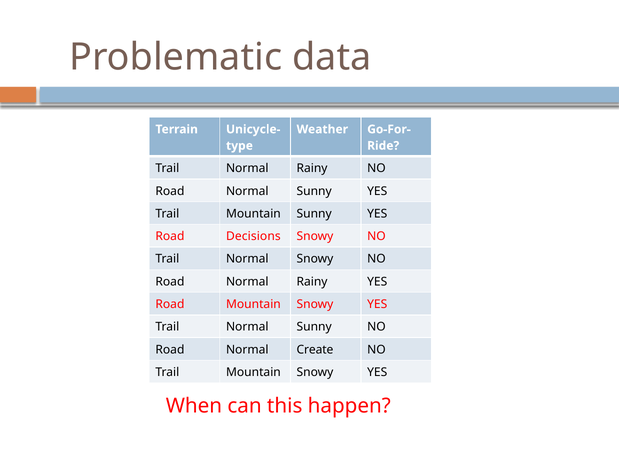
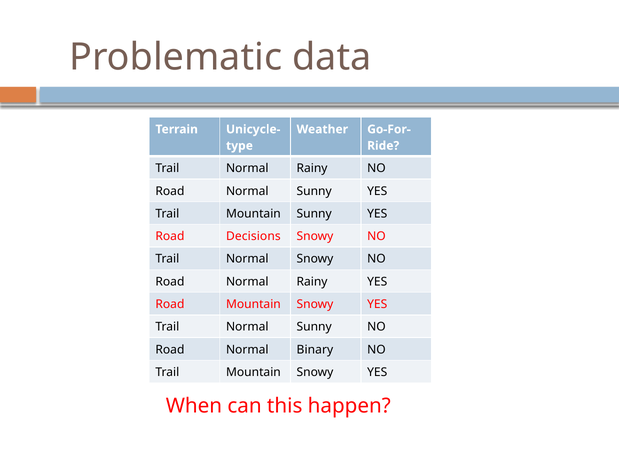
Create: Create -> Binary
